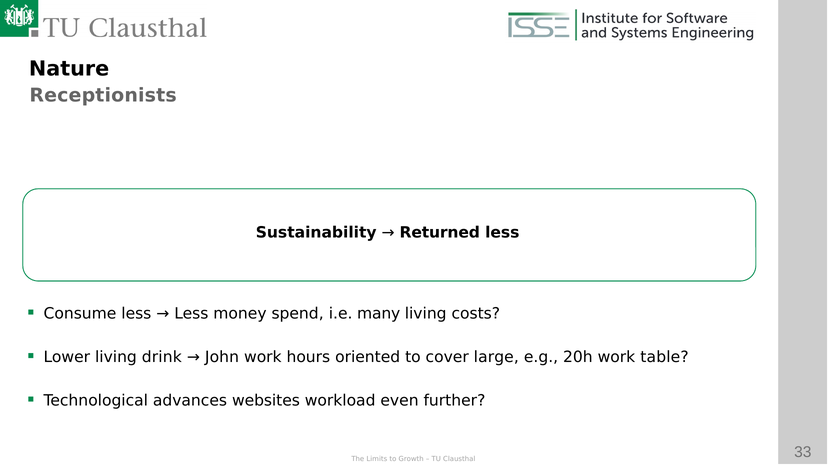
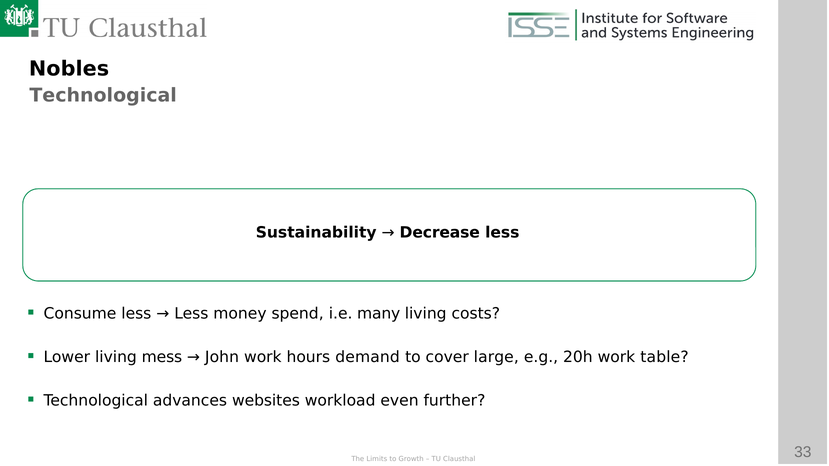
Nature: Nature -> Nobles
Receptionists at (103, 96): Receptionists -> Technological
Returned: Returned -> Decrease
drink: drink -> mess
oriented: oriented -> demand
